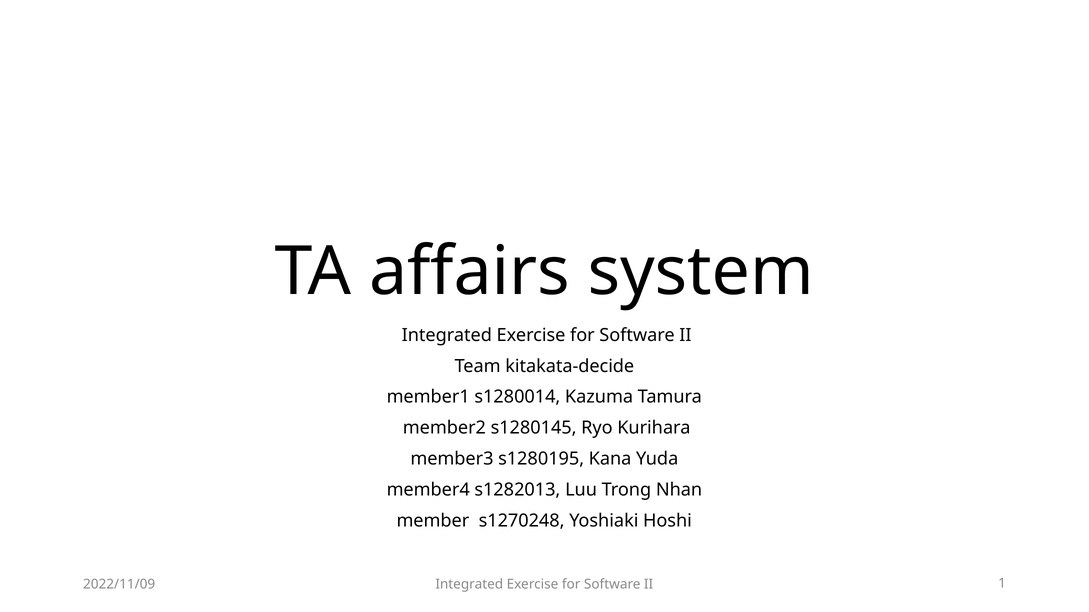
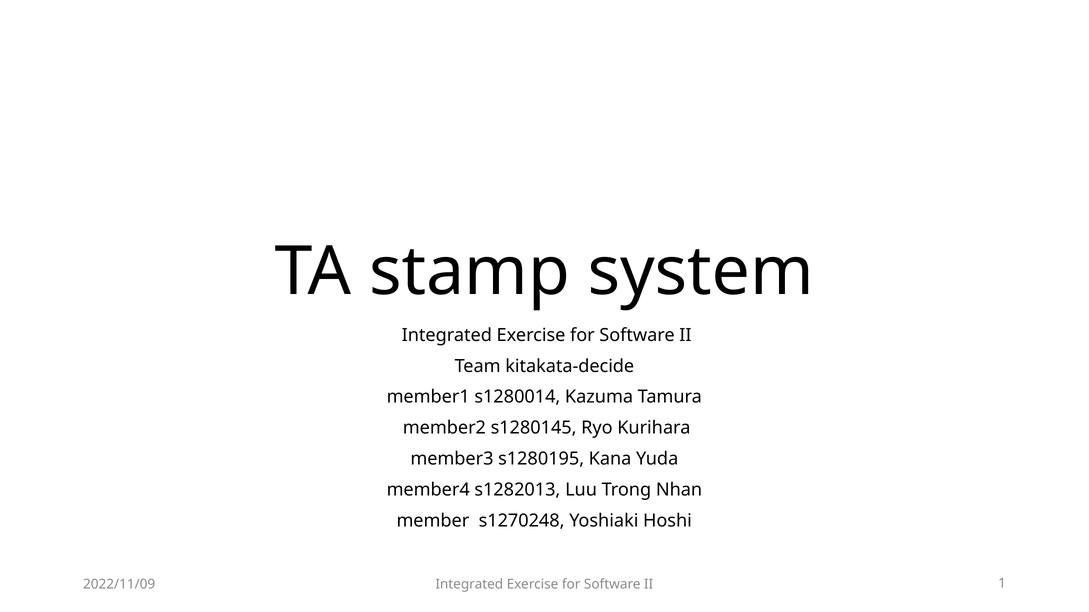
affairs: affairs -> stamp
